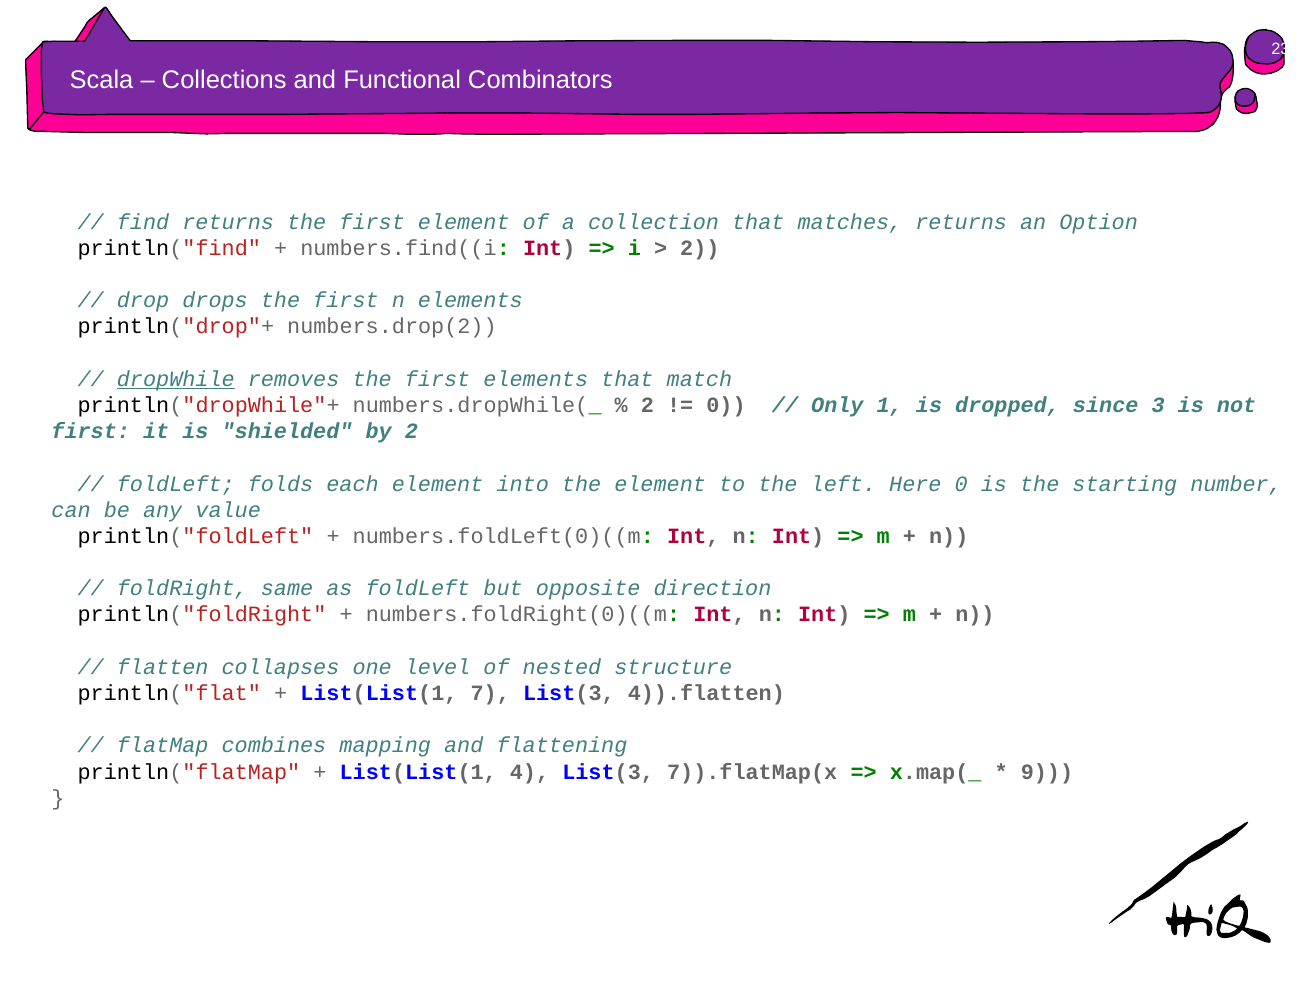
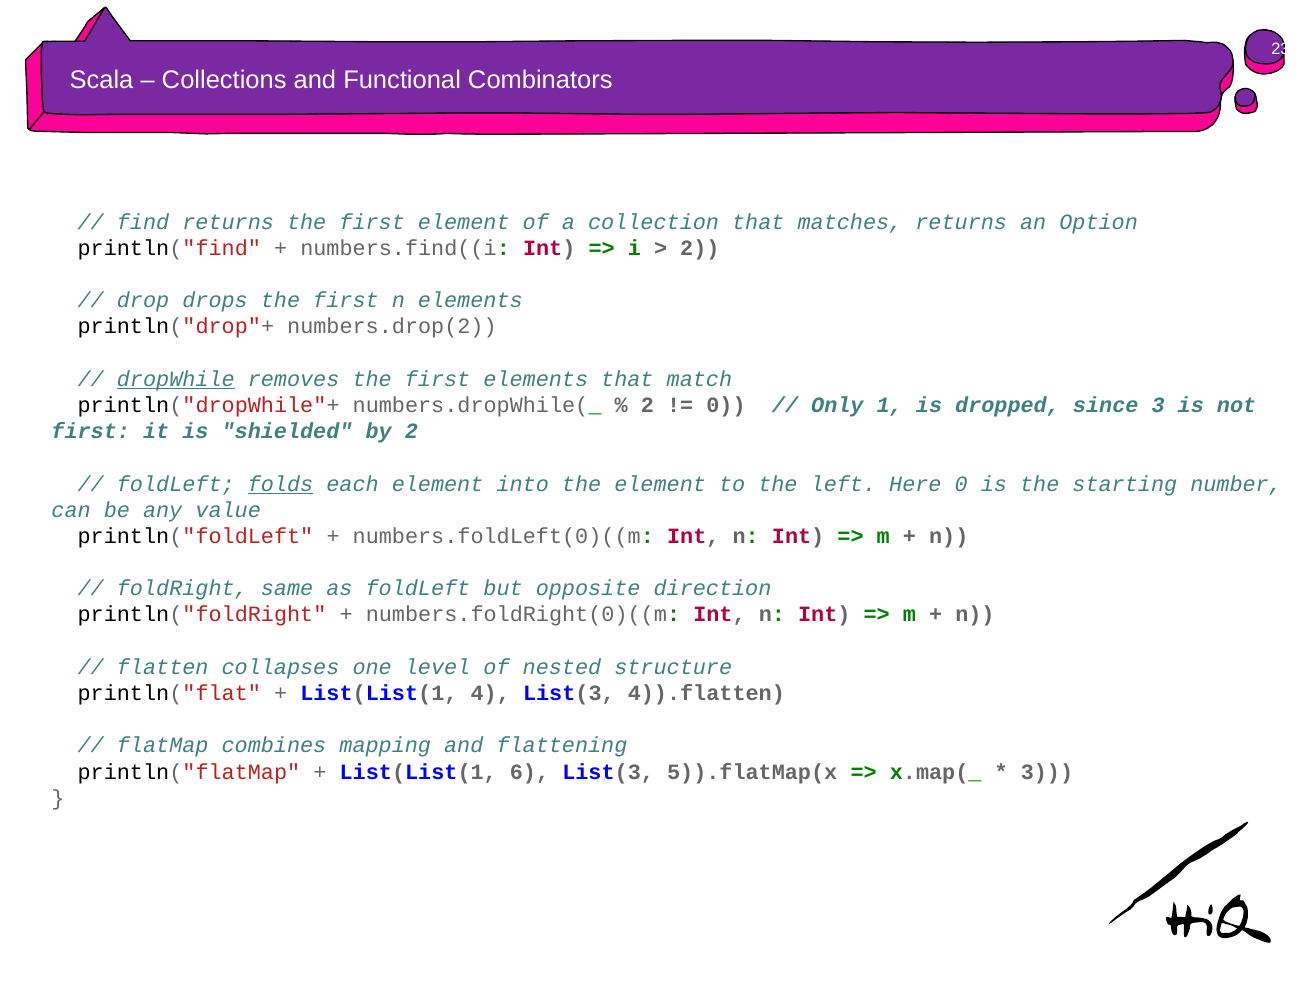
folds underline: none -> present
7: 7 -> 4
4: 4 -> 6
7)).flatMap(x: 7)).flatMap(x -> 5)).flatMap(x
9 at (1047, 772): 9 -> 3
